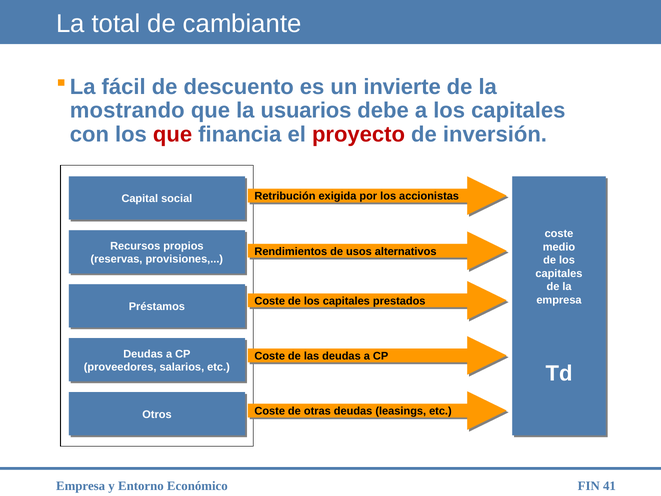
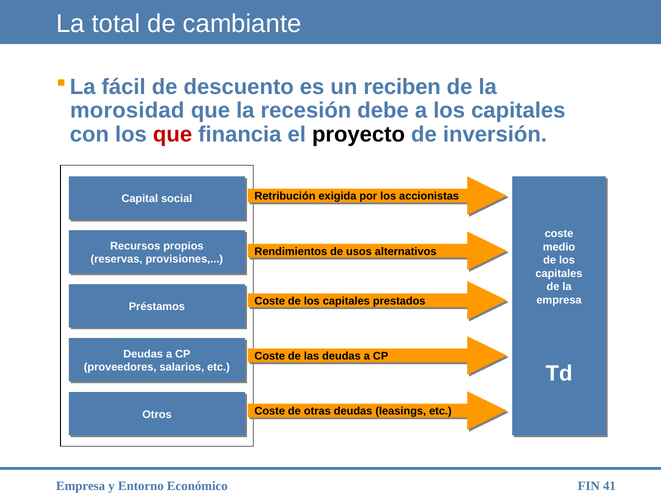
invierte: invierte -> reciben
mostrando: mostrando -> morosidad
usuarios: usuarios -> recesión
proyecto colour: red -> black
